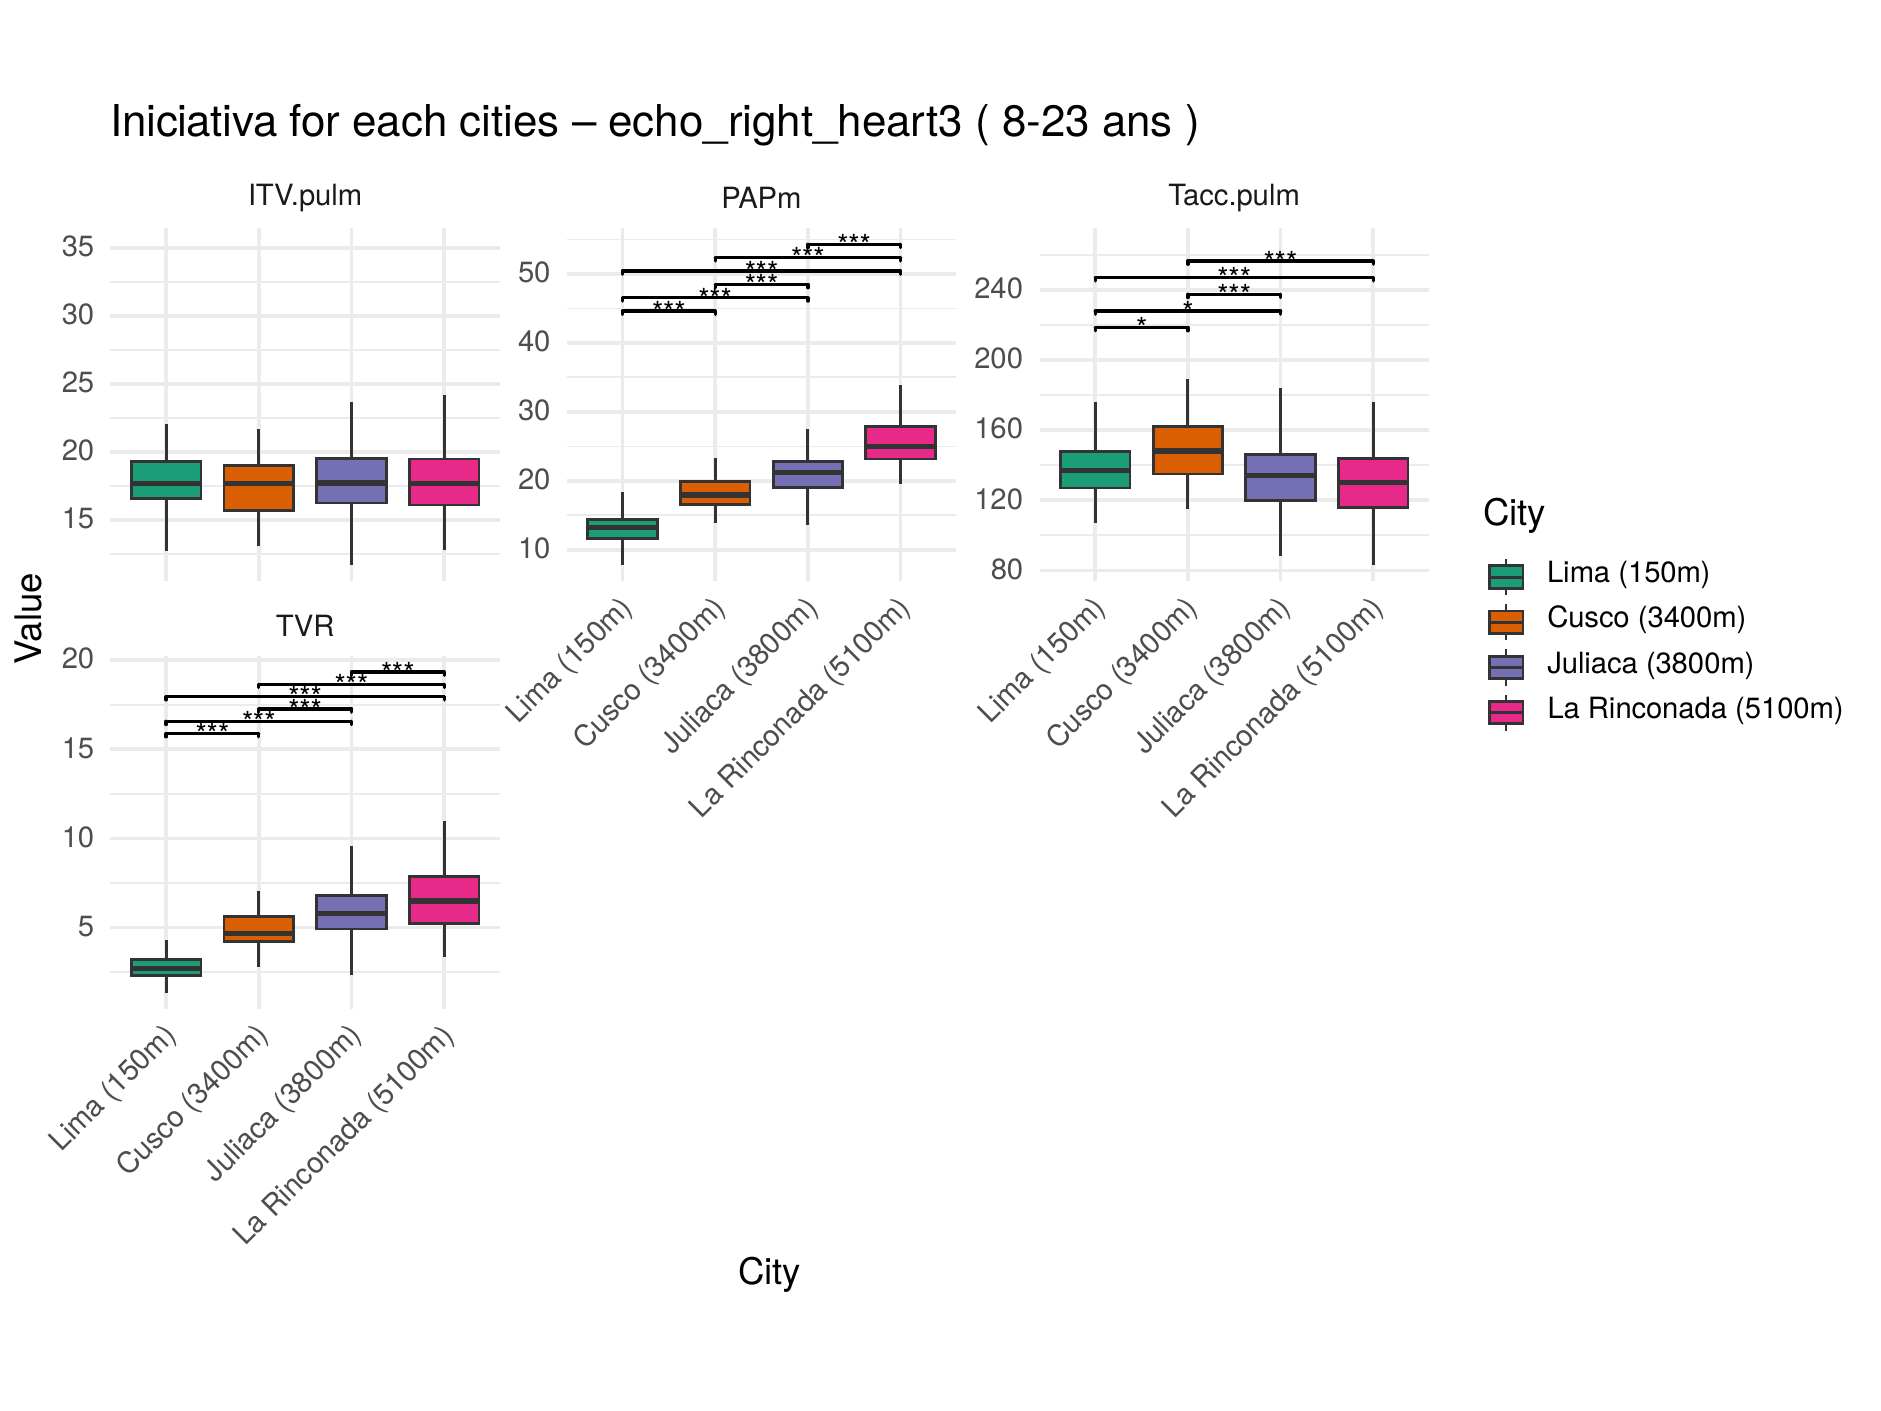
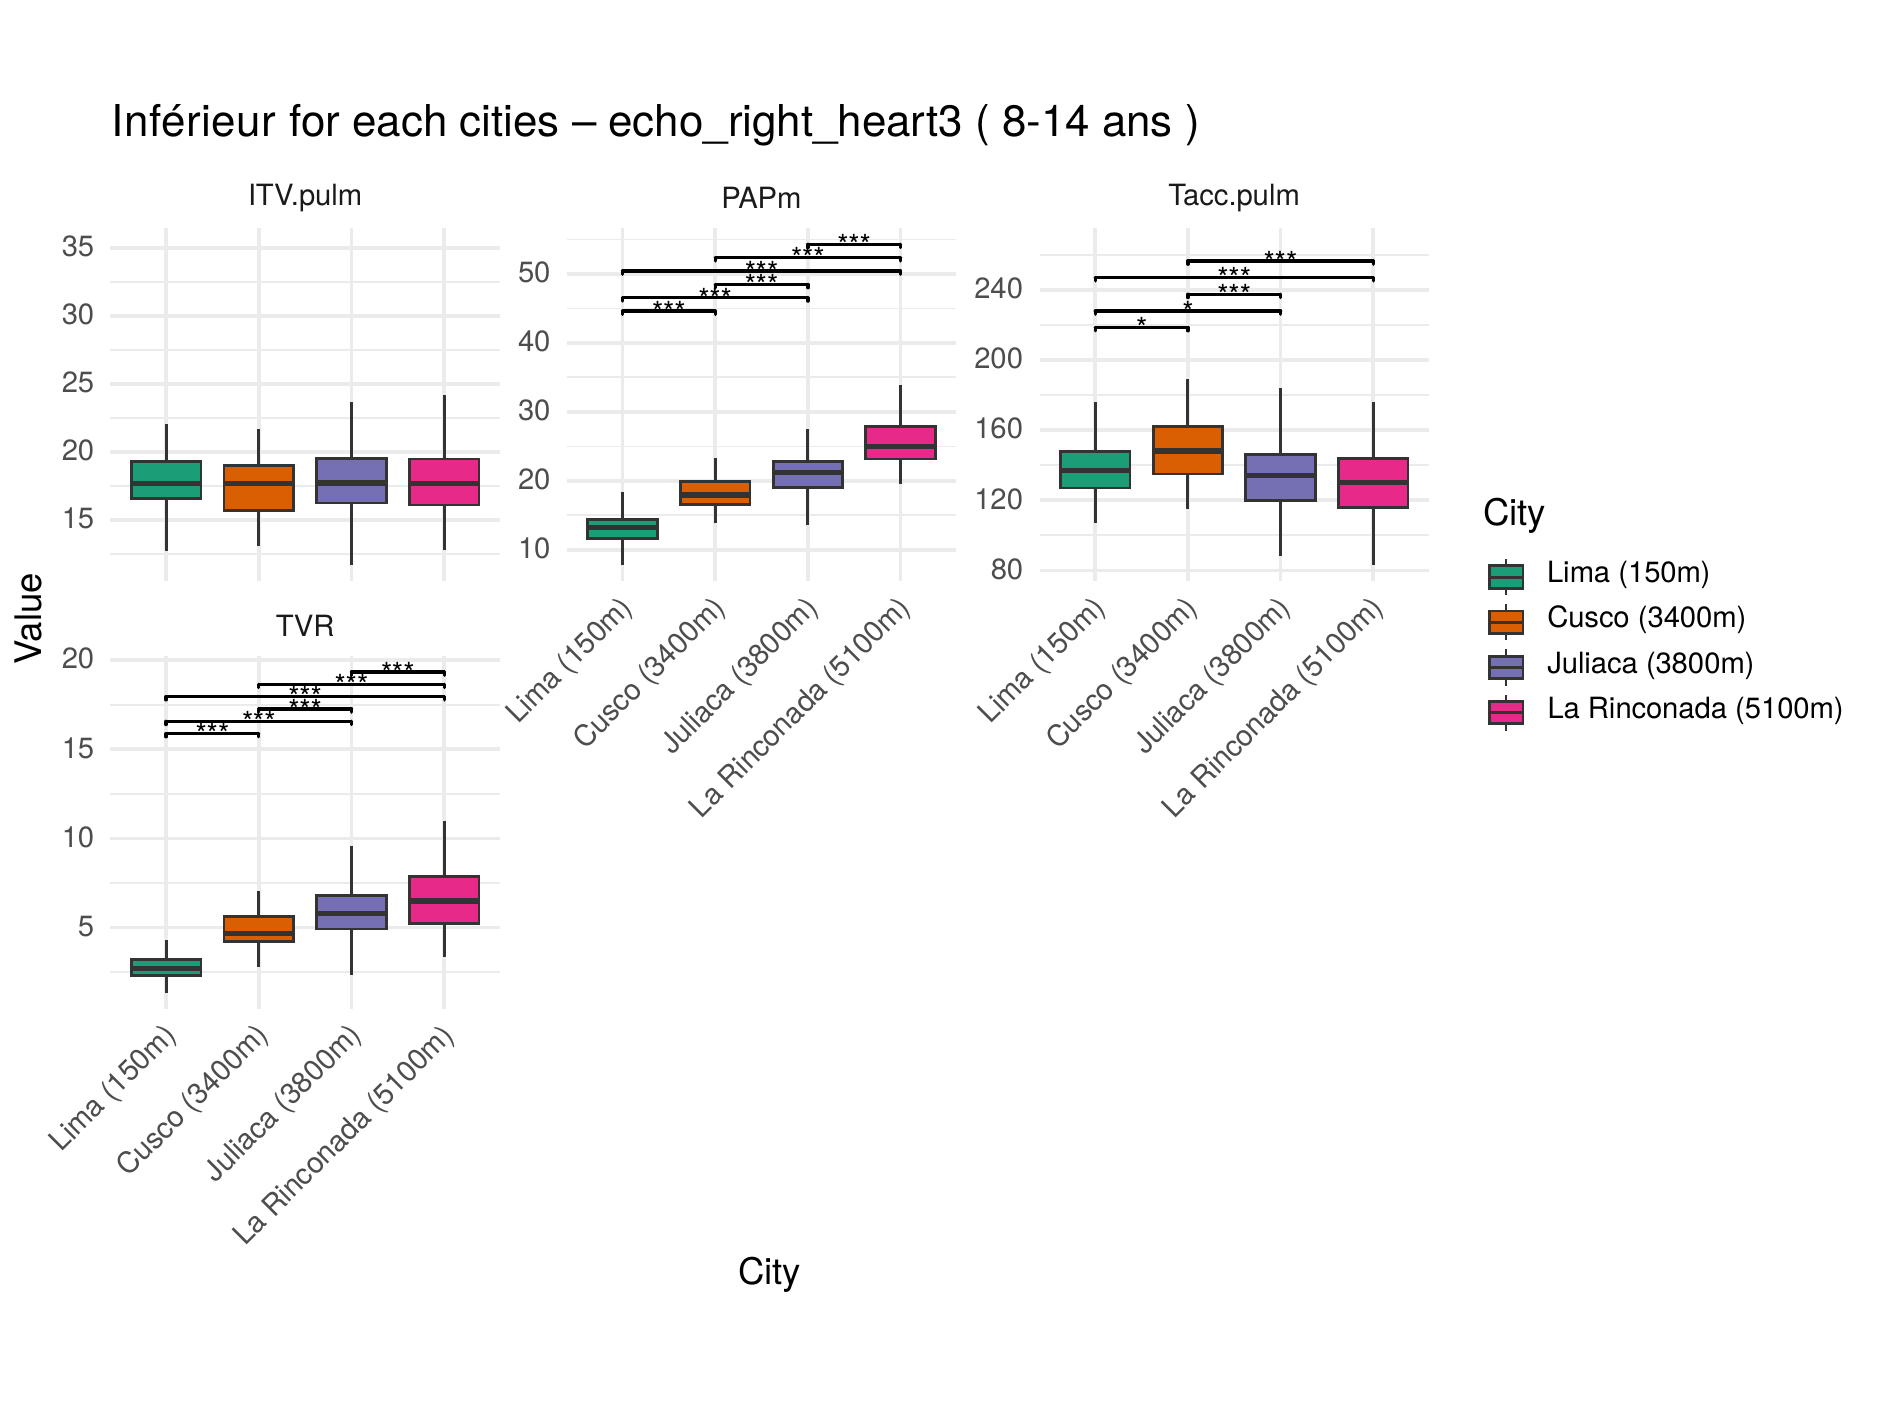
Iniciativa: Iniciativa -> Inférieur
8-23: 8-23 -> 8-14
